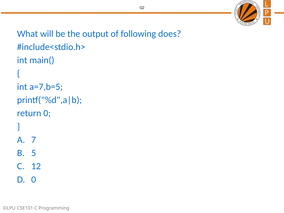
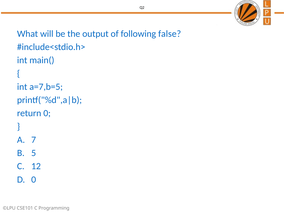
does: does -> false
